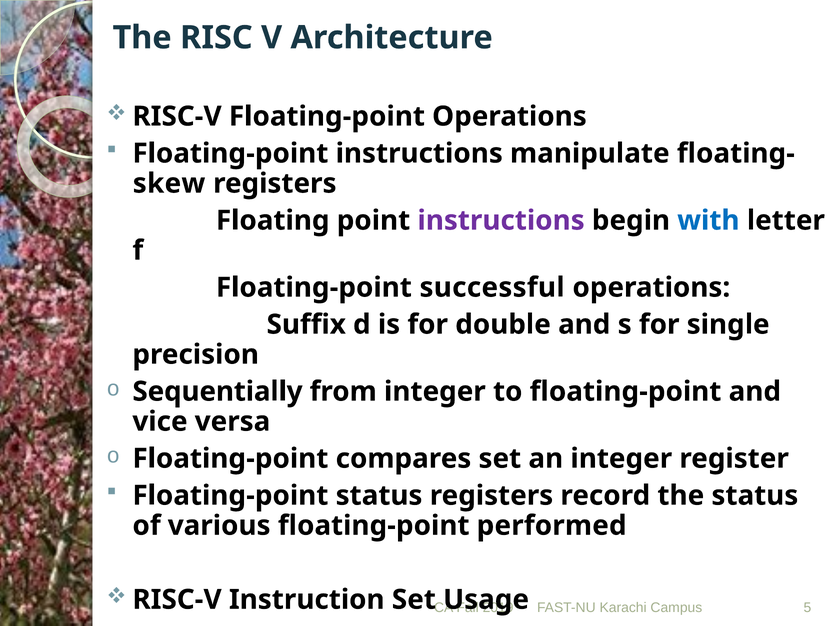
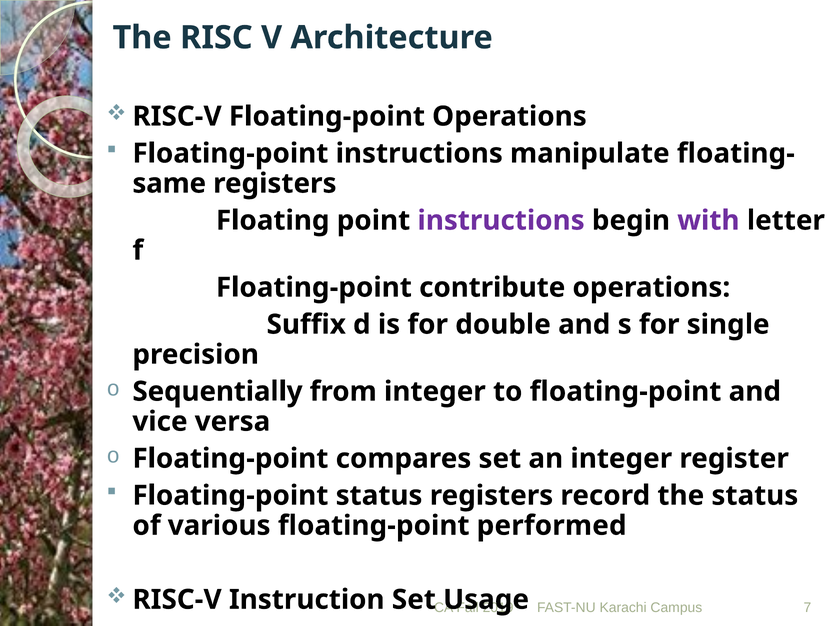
skew: skew -> same
with colour: blue -> purple
successful: successful -> contribute
5: 5 -> 7
